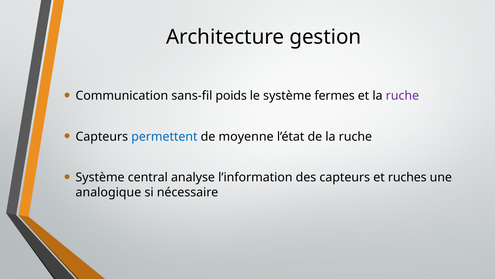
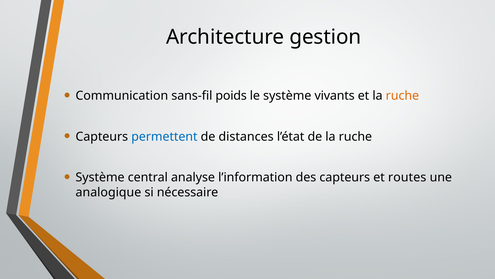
fermes: fermes -> vivants
ruche at (402, 96) colour: purple -> orange
moyenne: moyenne -> distances
ruches: ruches -> routes
